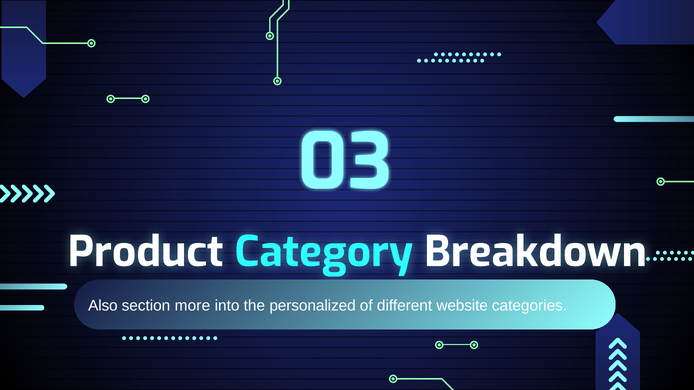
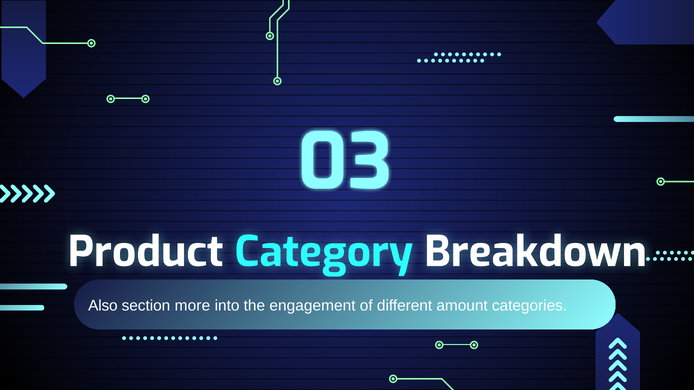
personalized: personalized -> engagement
website: website -> amount
